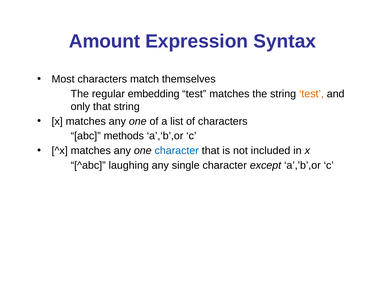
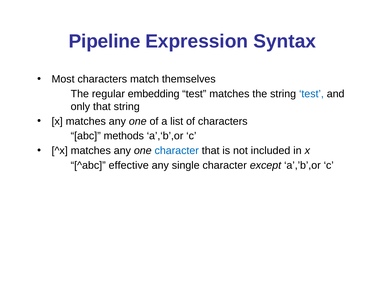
Amount: Amount -> Pipeline
test at (311, 94) colour: orange -> blue
laughing: laughing -> effective
